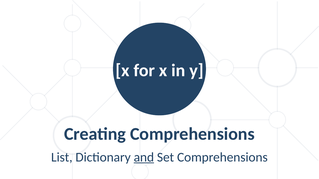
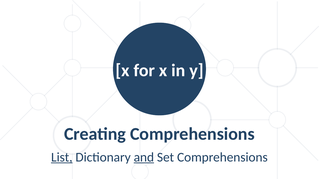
List underline: none -> present
